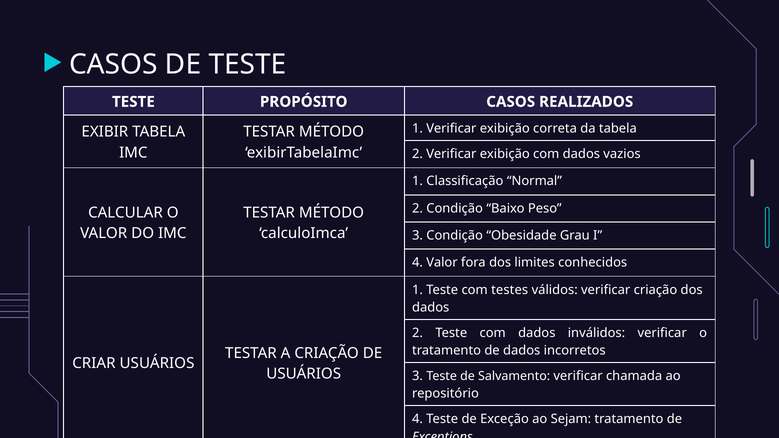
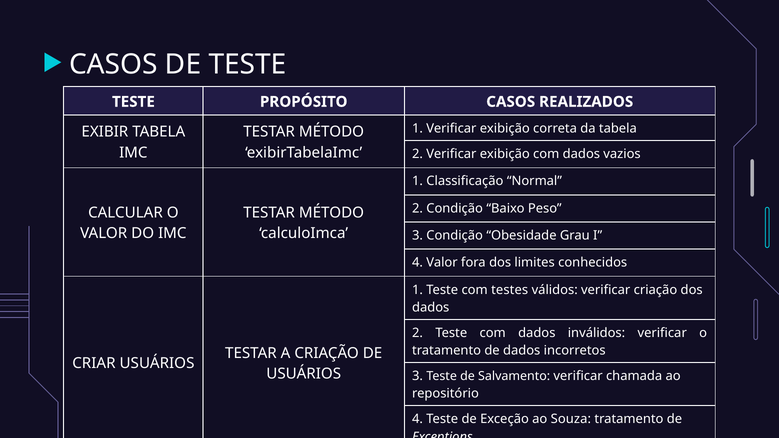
Sejam: Sejam -> Souza
